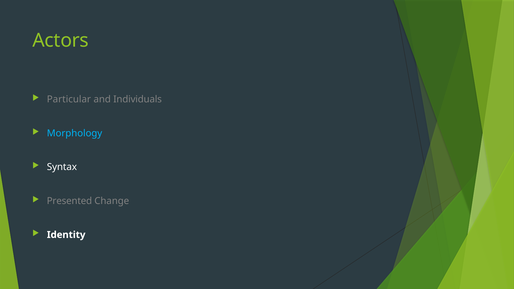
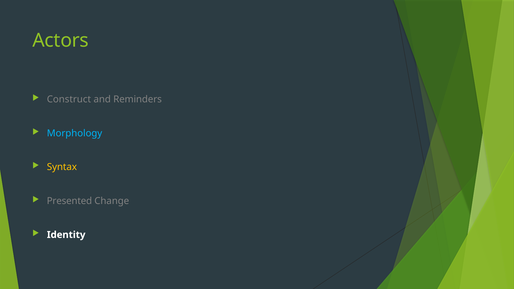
Particular: Particular -> Construct
Individuals: Individuals -> Reminders
Syntax colour: white -> yellow
